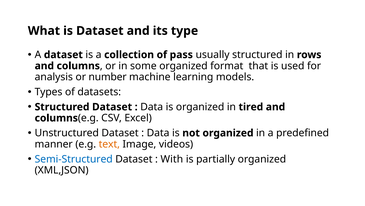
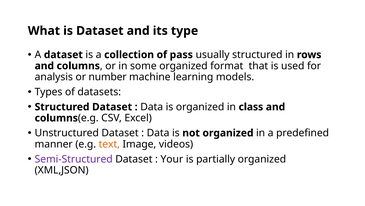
tired: tired -> class
Semi-Structured colour: blue -> purple
With: With -> Your
